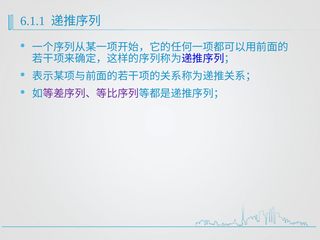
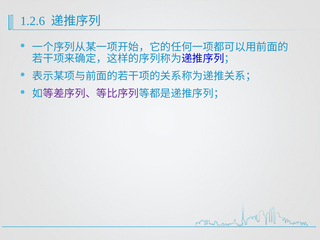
6.1.1: 6.1.1 -> 1.2.6
